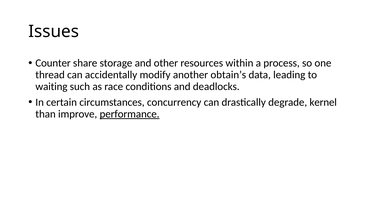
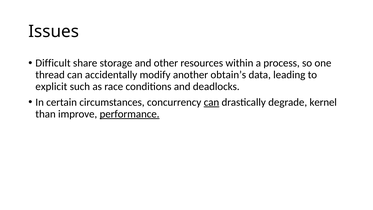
Counter: Counter -> Difficult
waiting: waiting -> explicit
can at (211, 102) underline: none -> present
